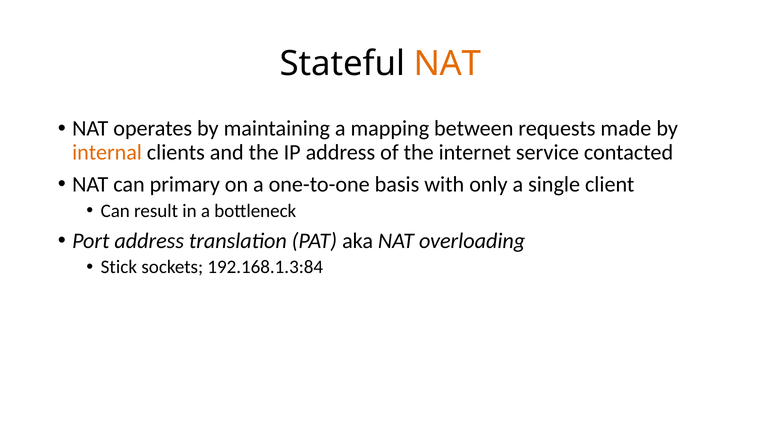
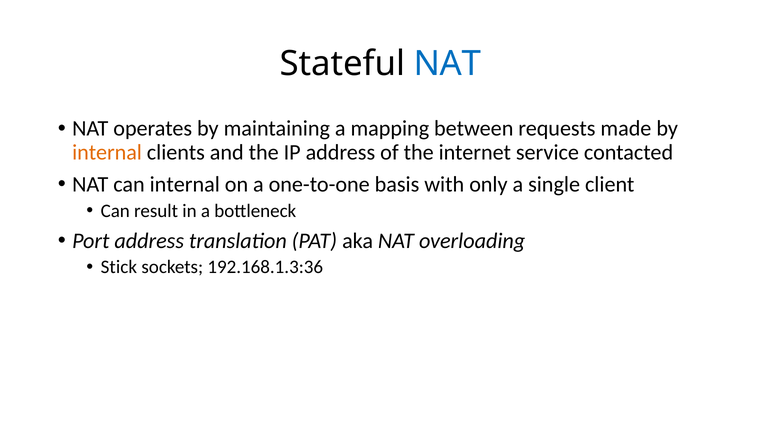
NAT at (448, 64) colour: orange -> blue
can primary: primary -> internal
192.168.1.3:84: 192.168.1.3:84 -> 192.168.1.3:36
